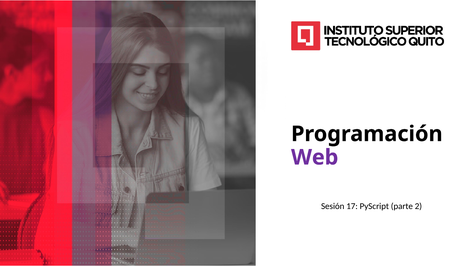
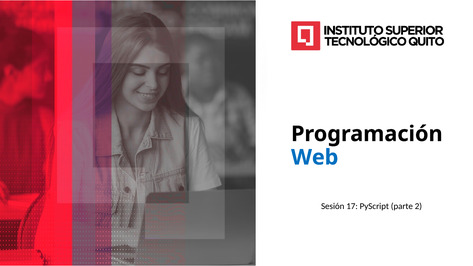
Web colour: purple -> blue
